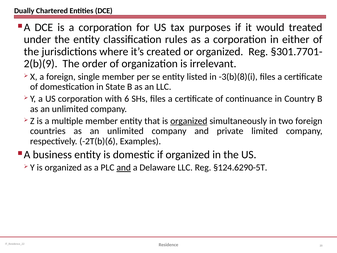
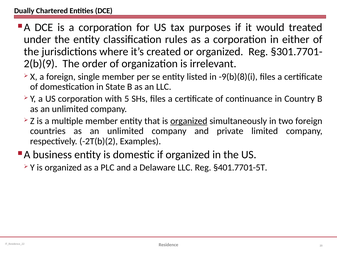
-3(b)(8)(i: -3(b)(8)(i -> -9(b)(8)(i
6: 6 -> 5
-2T(b)(6: -2T(b)(6 -> -2T(b)(2
and at (124, 167) underline: present -> none
§124.6290-5T: §124.6290-5T -> §401.7701-5T
